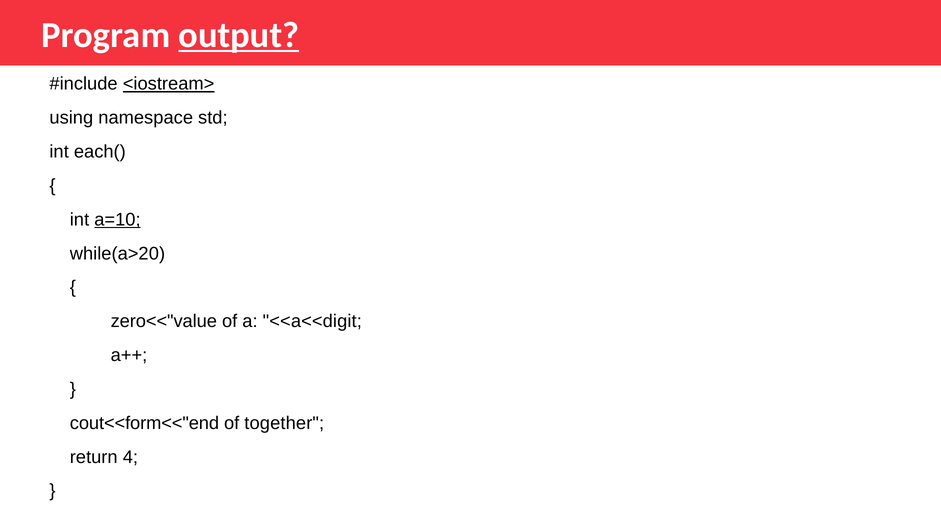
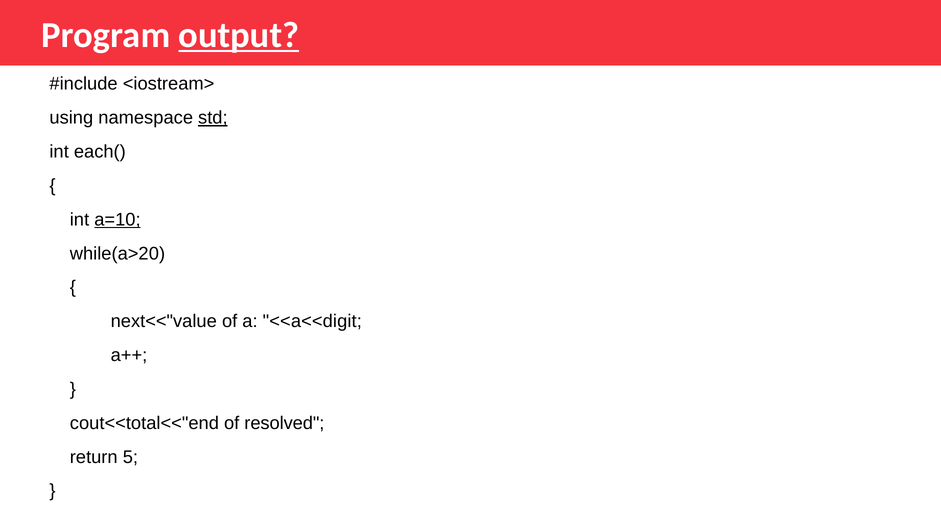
<iostream> underline: present -> none
std underline: none -> present
zero<<"value: zero<<"value -> next<<"value
cout<<form<<"end: cout<<form<<"end -> cout<<total<<"end
together: together -> resolved
4: 4 -> 5
